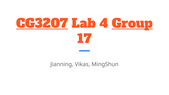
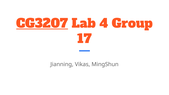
Group underline: present -> none
